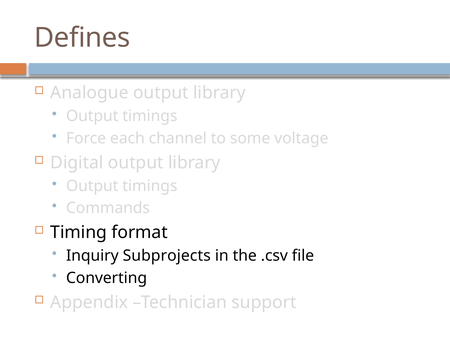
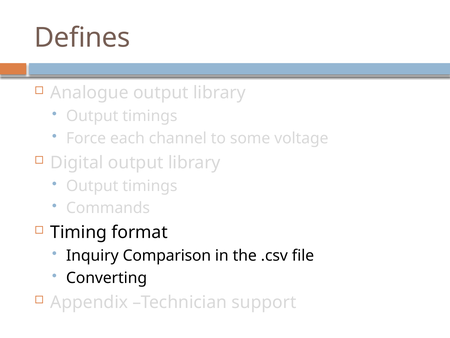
Subprojects: Subprojects -> Comparison
